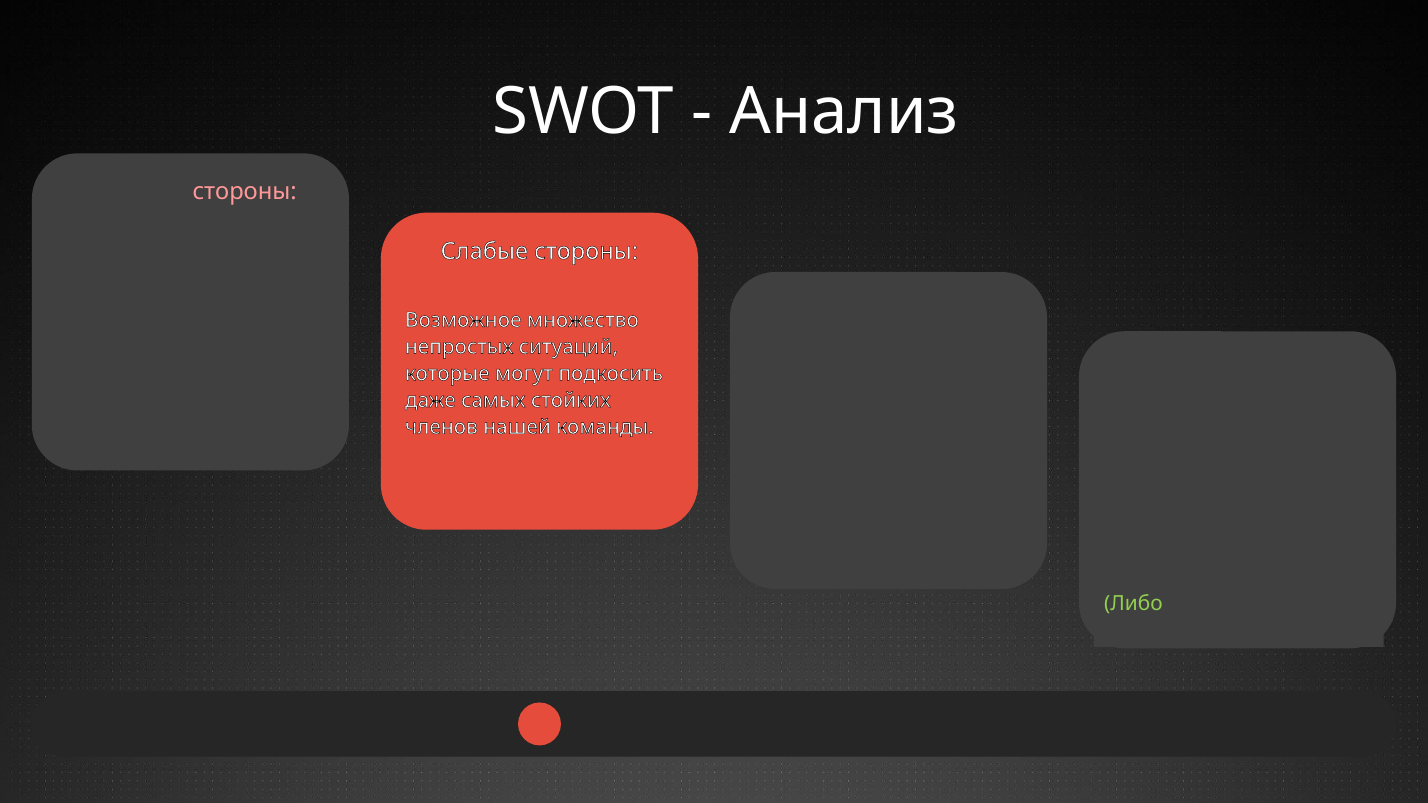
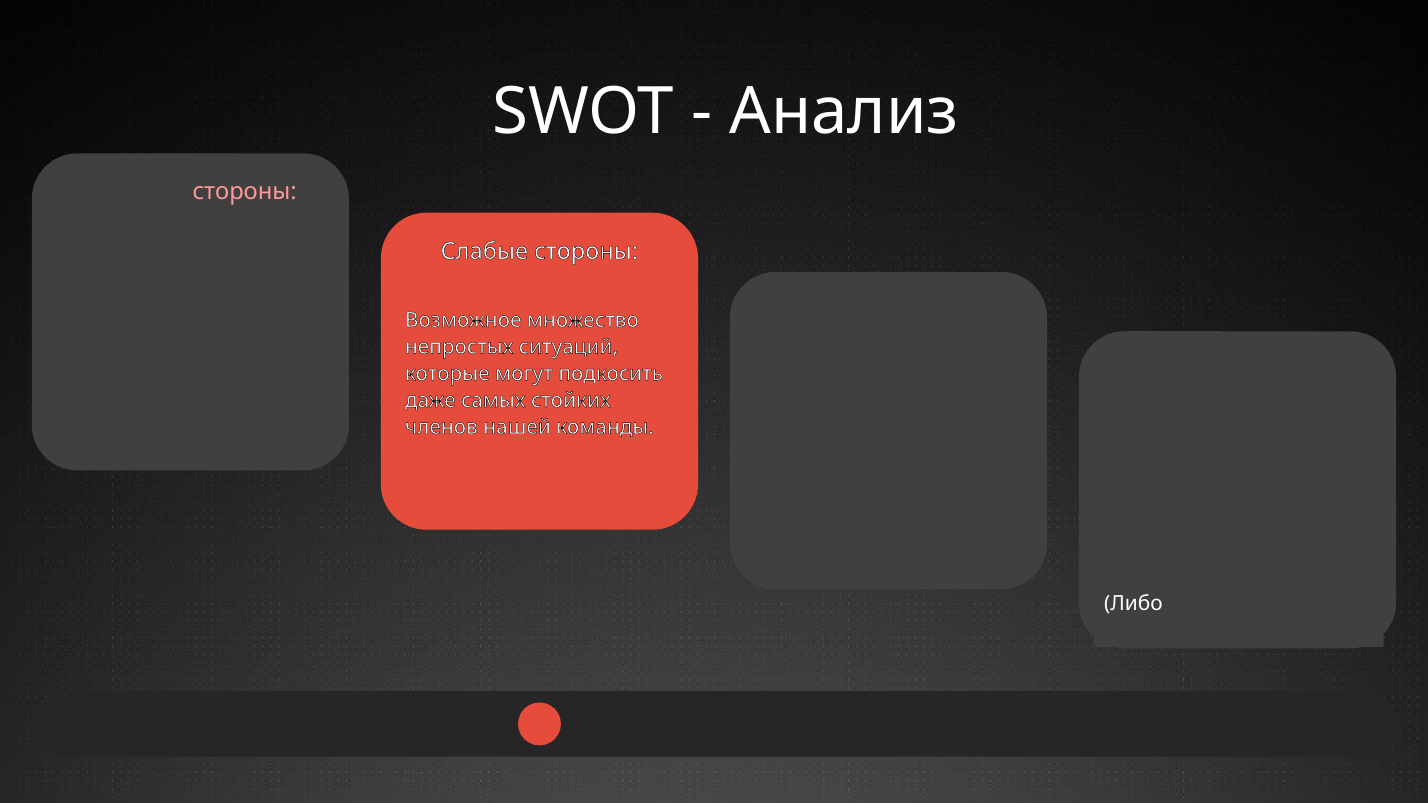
Либо colour: light green -> white
